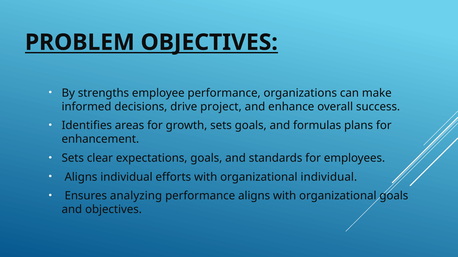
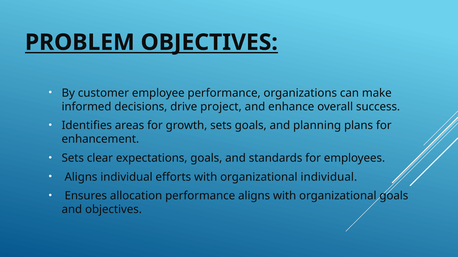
strengths: strengths -> customer
formulas: formulas -> planning
analyzing: analyzing -> allocation
